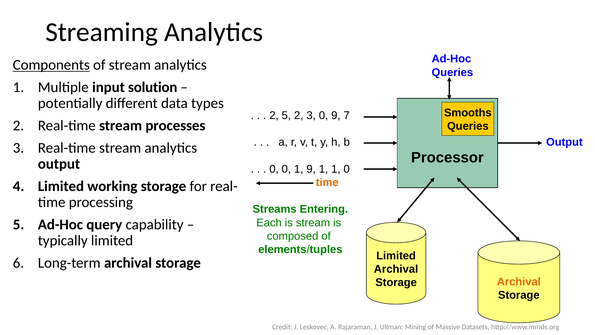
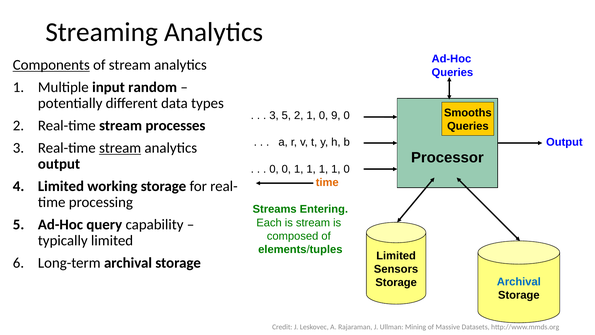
solution: solution -> random
2 at (274, 115): 2 -> 3
2 3: 3 -> 1
9 7: 7 -> 0
stream at (120, 148) underline: none -> present
0 1 9: 9 -> 1
Archival at (396, 269): Archival -> Sensors
Archival at (519, 281) colour: orange -> blue
